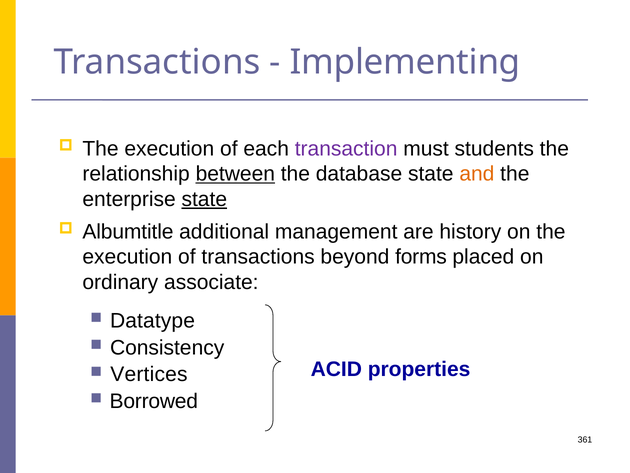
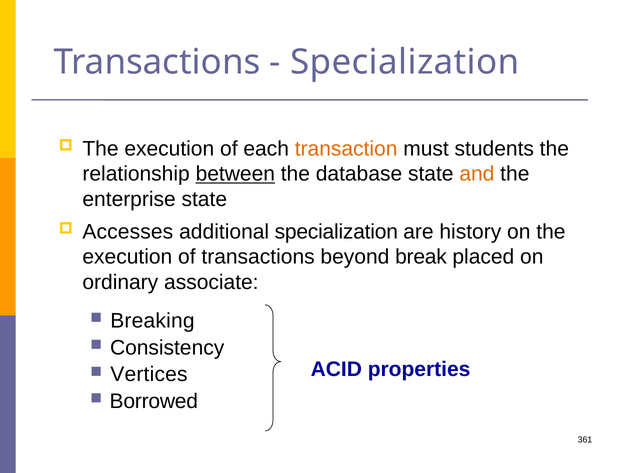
Implementing at (405, 62): Implementing -> Specialization
transaction colour: purple -> orange
state at (204, 199) underline: present -> none
Albumtitle: Albumtitle -> Accesses
additional management: management -> specialization
forms: forms -> break
Datatype: Datatype -> Breaking
